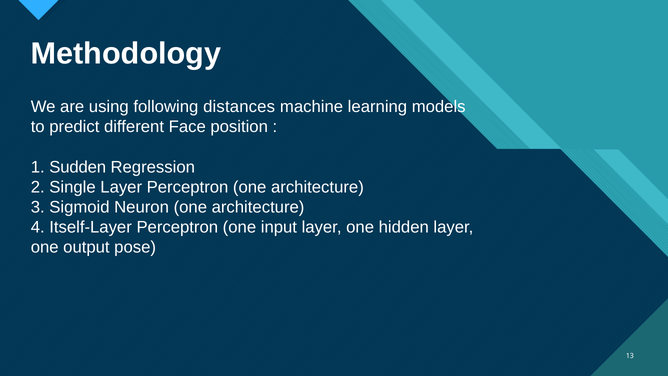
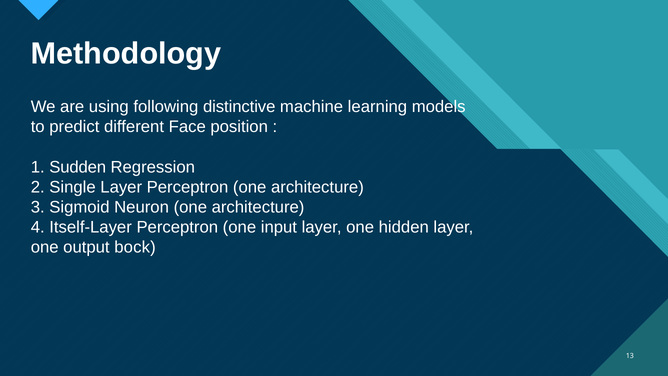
distances: distances -> distinctive
pose: pose -> bock
